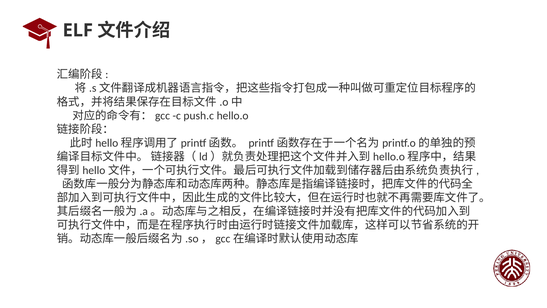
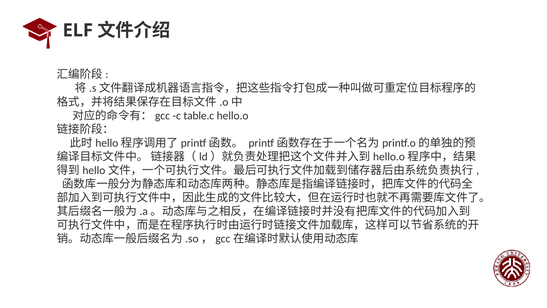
push.c: push.c -> table.c
